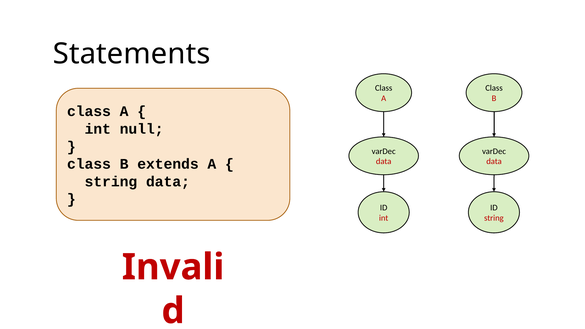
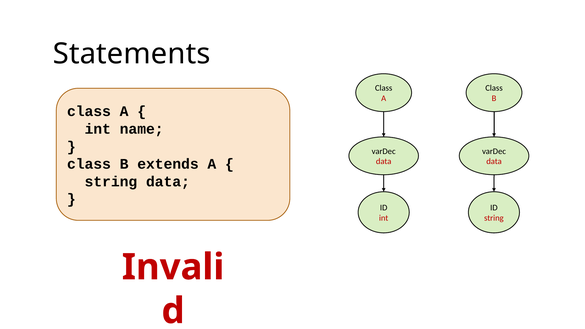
null: null -> name
